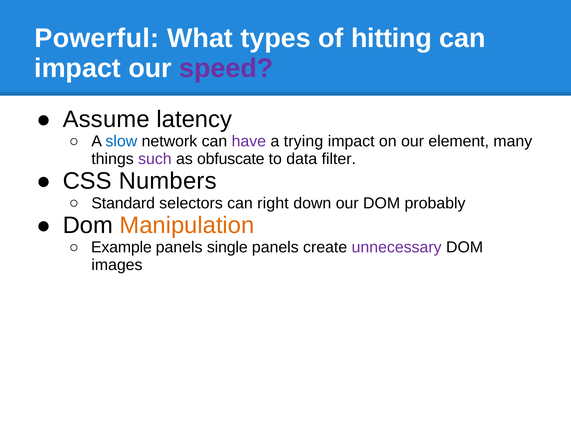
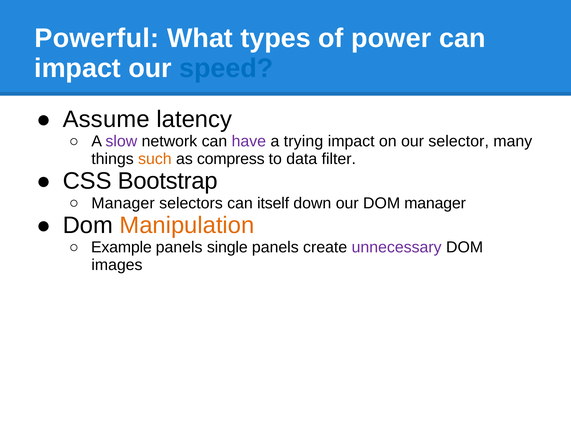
hitting: hitting -> power
speed colour: purple -> blue
slow colour: blue -> purple
element: element -> selector
such colour: purple -> orange
obfuscate: obfuscate -> compress
Numbers: Numbers -> Bootstrap
Standard at (123, 203): Standard -> Manager
right: right -> itself
DOM probably: probably -> manager
